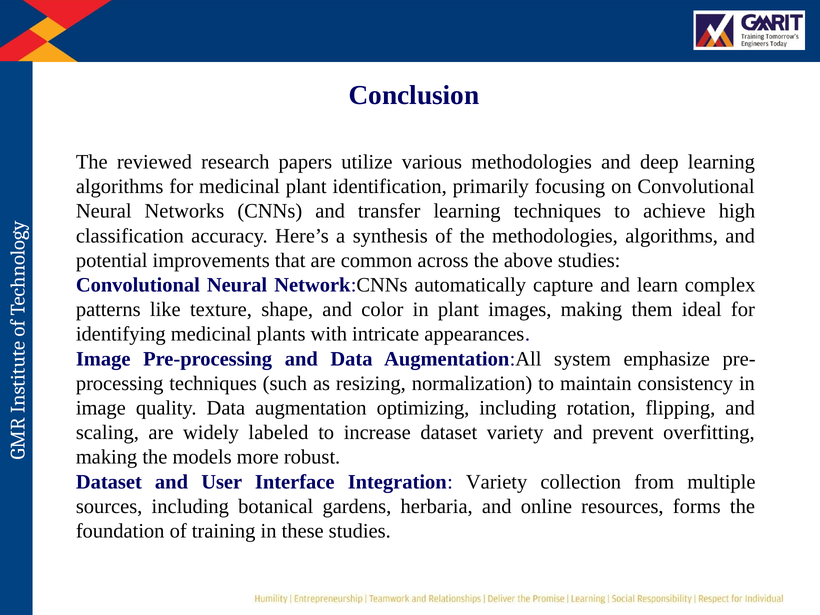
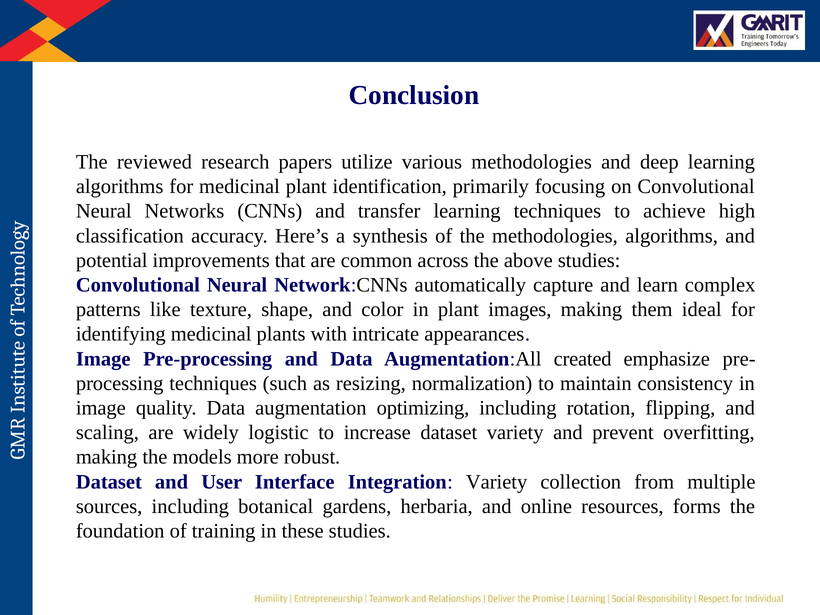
system: system -> created
labeled: labeled -> logistic
